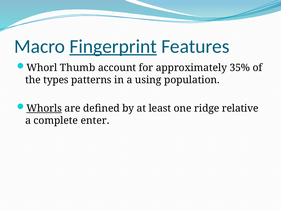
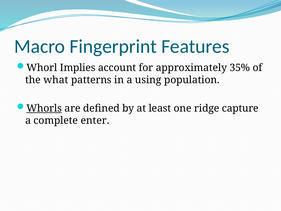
Fingerprint underline: present -> none
Thumb: Thumb -> Implies
types: types -> what
relative: relative -> capture
